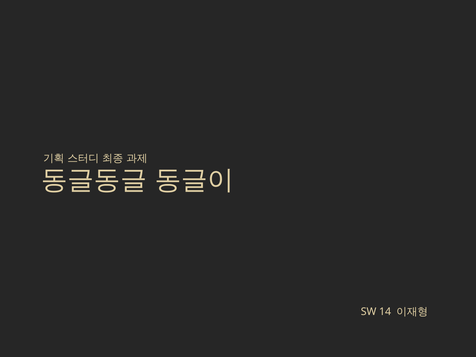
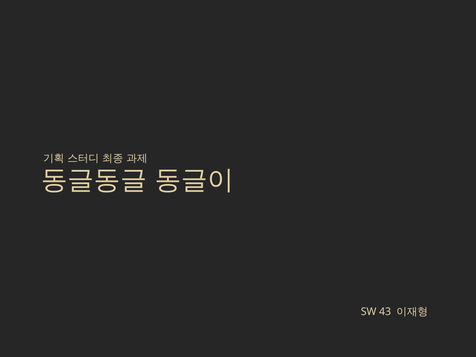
14: 14 -> 43
